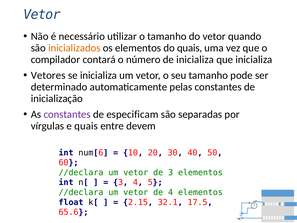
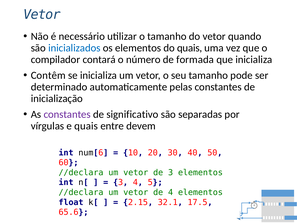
inicializados colour: orange -> blue
de inicializa: inicializa -> formada
Vetores: Vetores -> Contêm
especificam: especificam -> significativo
